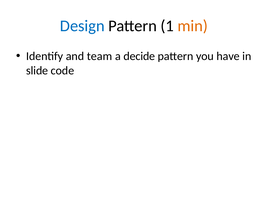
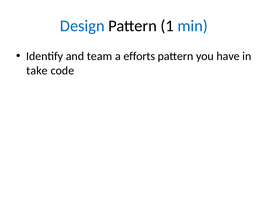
min colour: orange -> blue
decide: decide -> efforts
slide: slide -> take
